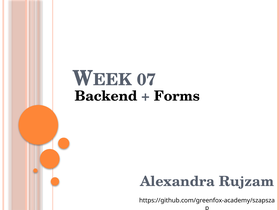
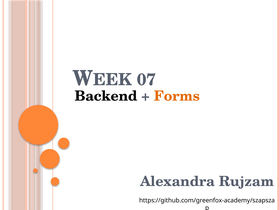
Forms colour: black -> orange
